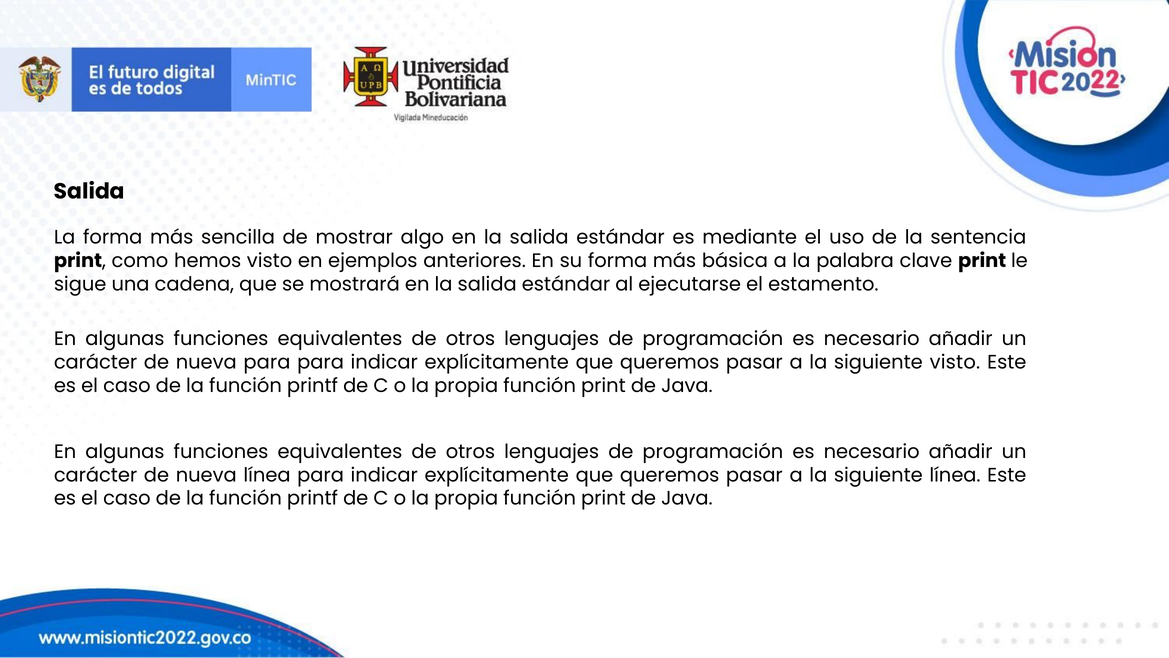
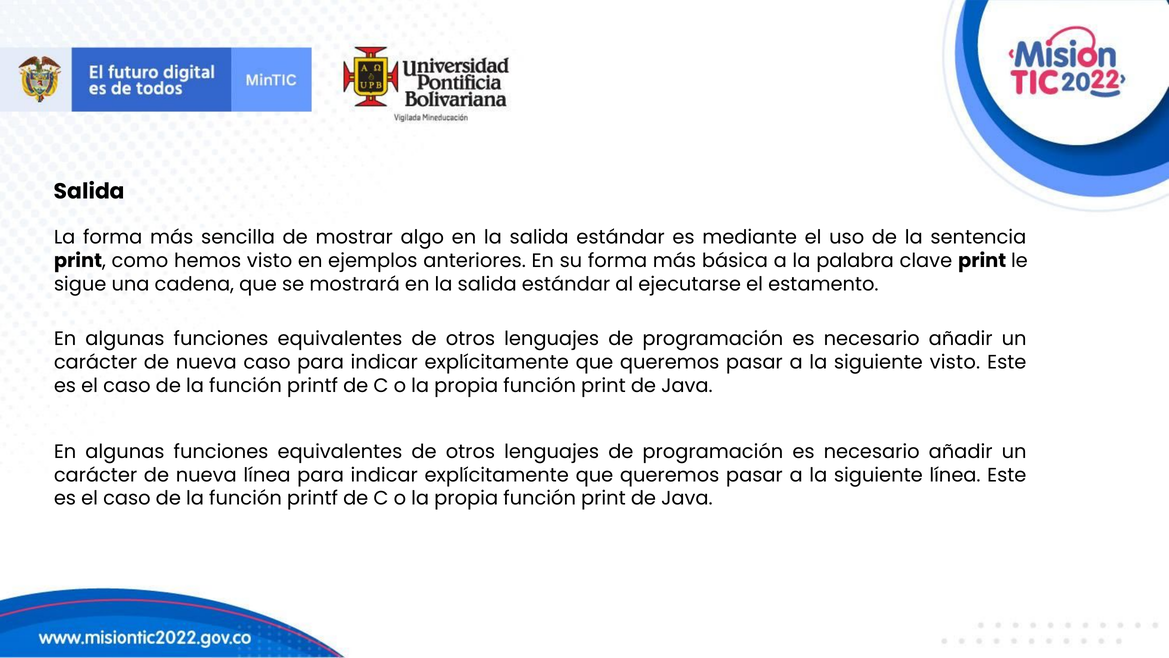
nueva para: para -> caso
